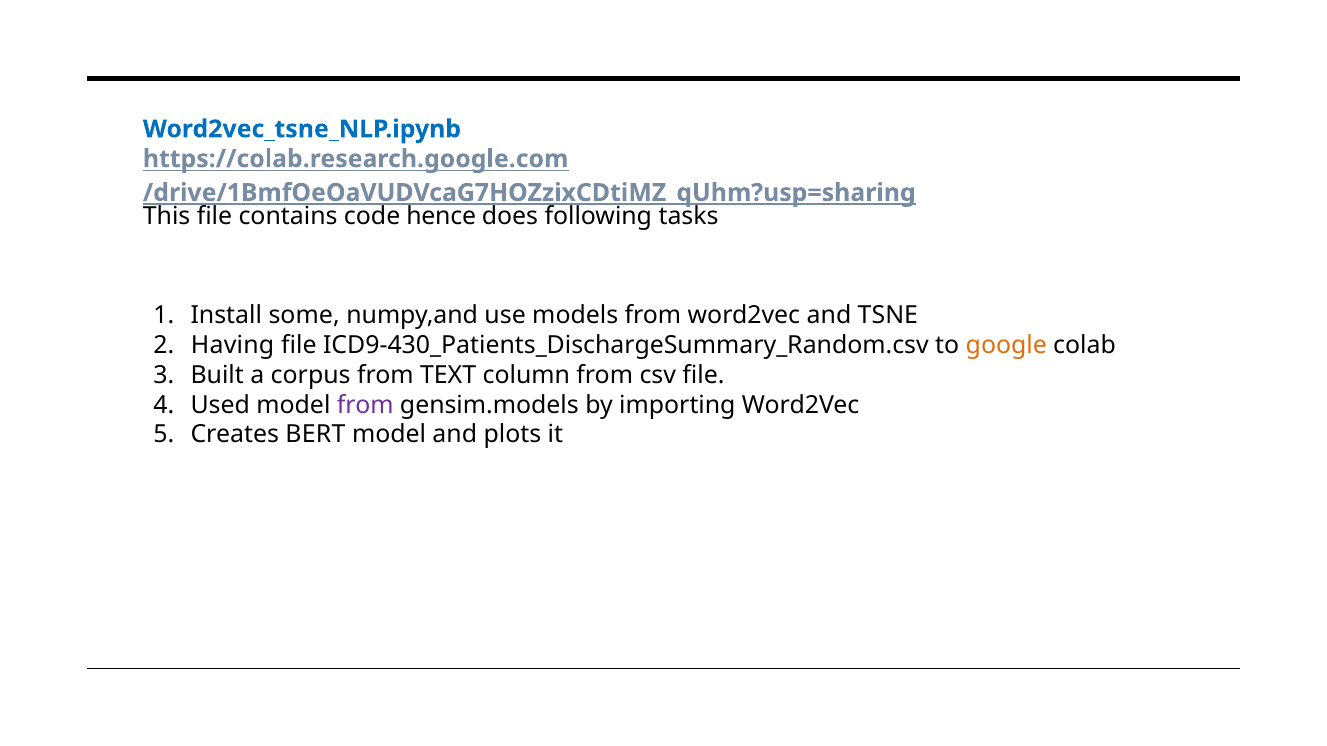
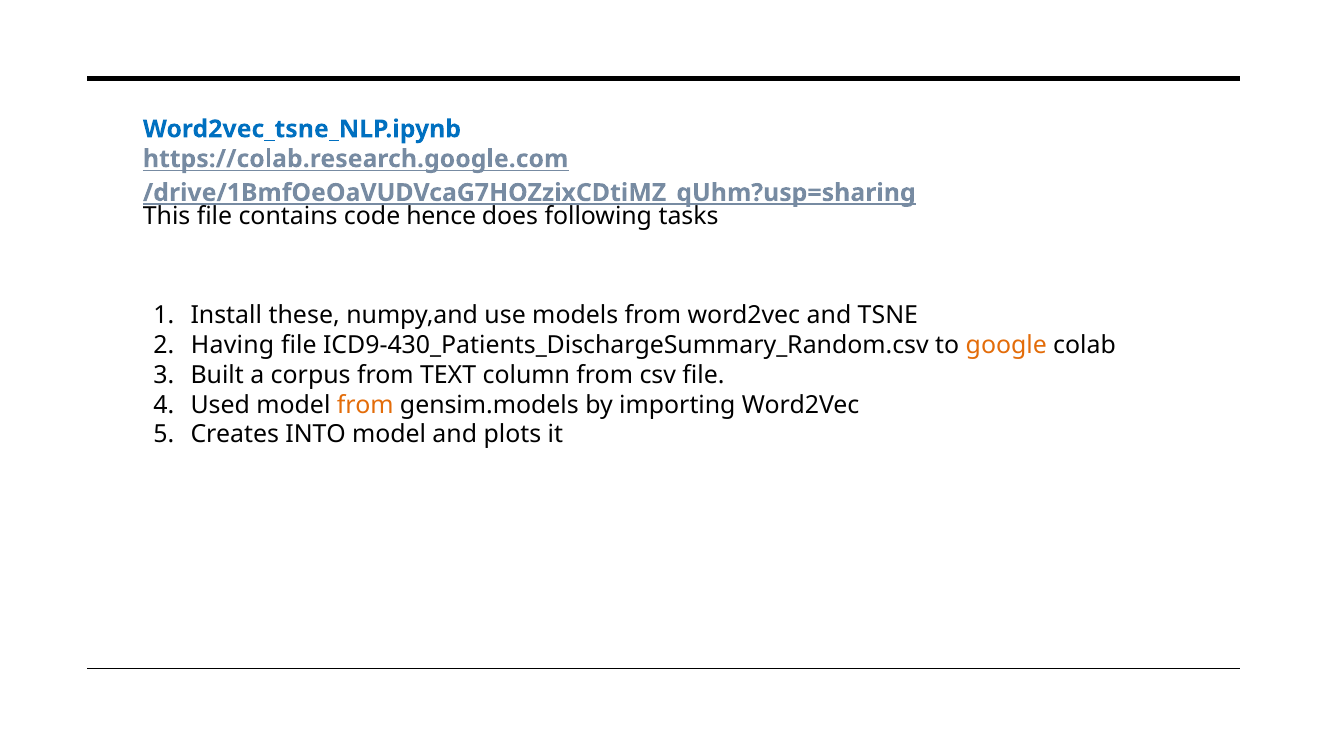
some: some -> these
from at (365, 405) colour: purple -> orange
BERT: BERT -> INTO
